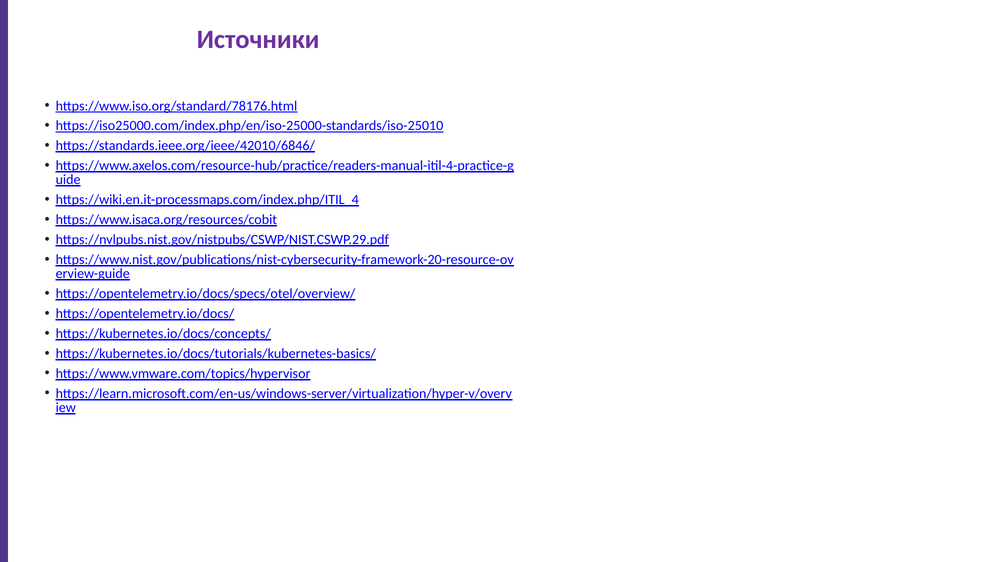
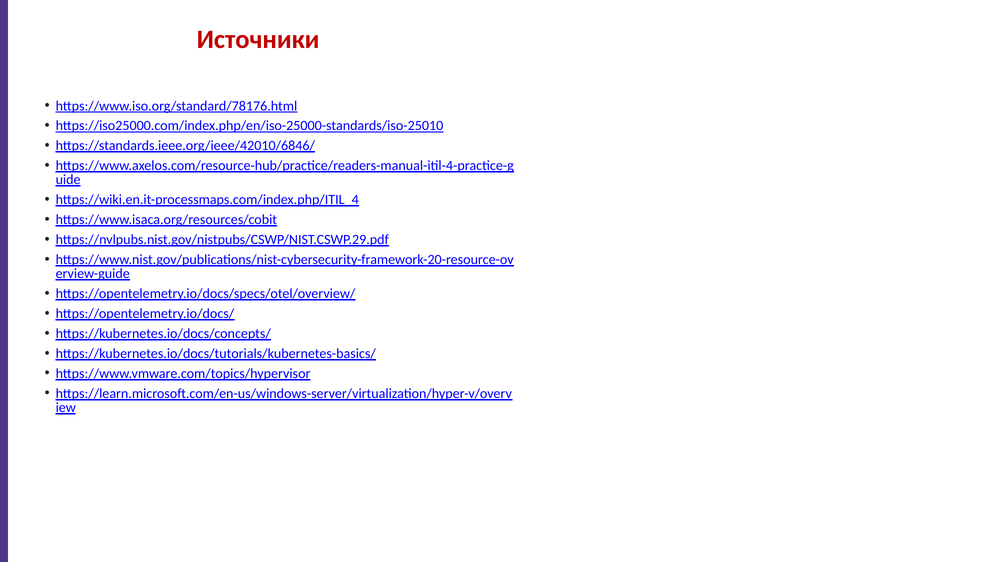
Источники colour: purple -> red
